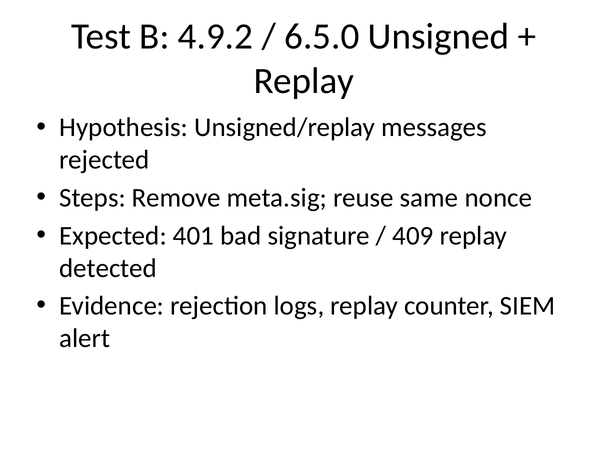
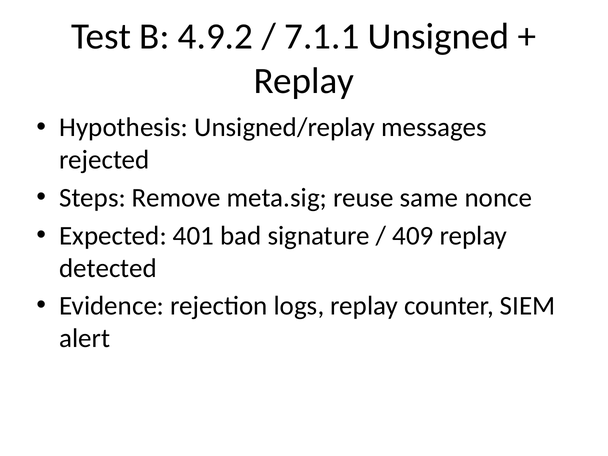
6.5.0: 6.5.0 -> 7.1.1
